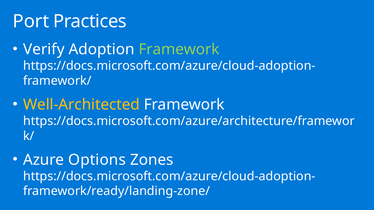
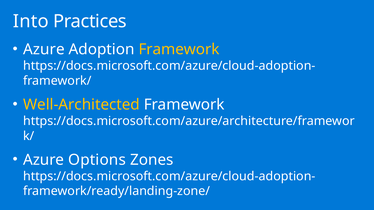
Port: Port -> Into
Verify at (44, 50): Verify -> Azure
Framework at (179, 50) colour: light green -> yellow
